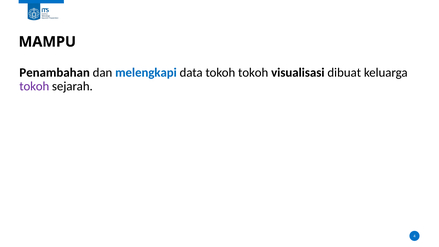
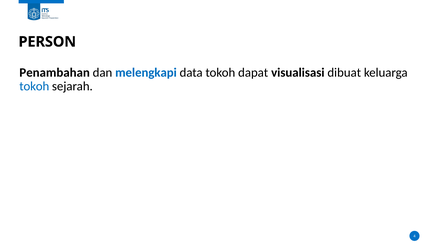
MAMPU: MAMPU -> PERSON
tokoh tokoh: tokoh -> dapat
tokoh at (34, 86) colour: purple -> blue
